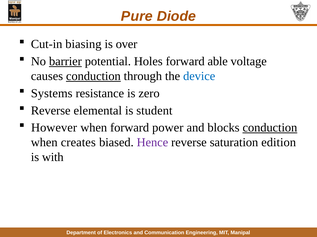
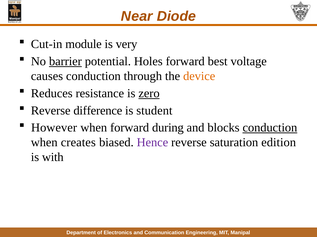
Pure: Pure -> Near
biasing: biasing -> module
over: over -> very
able: able -> best
conduction at (93, 76) underline: present -> none
device colour: blue -> orange
Systems: Systems -> Reduces
zero underline: none -> present
elemental: elemental -> difference
power: power -> during
